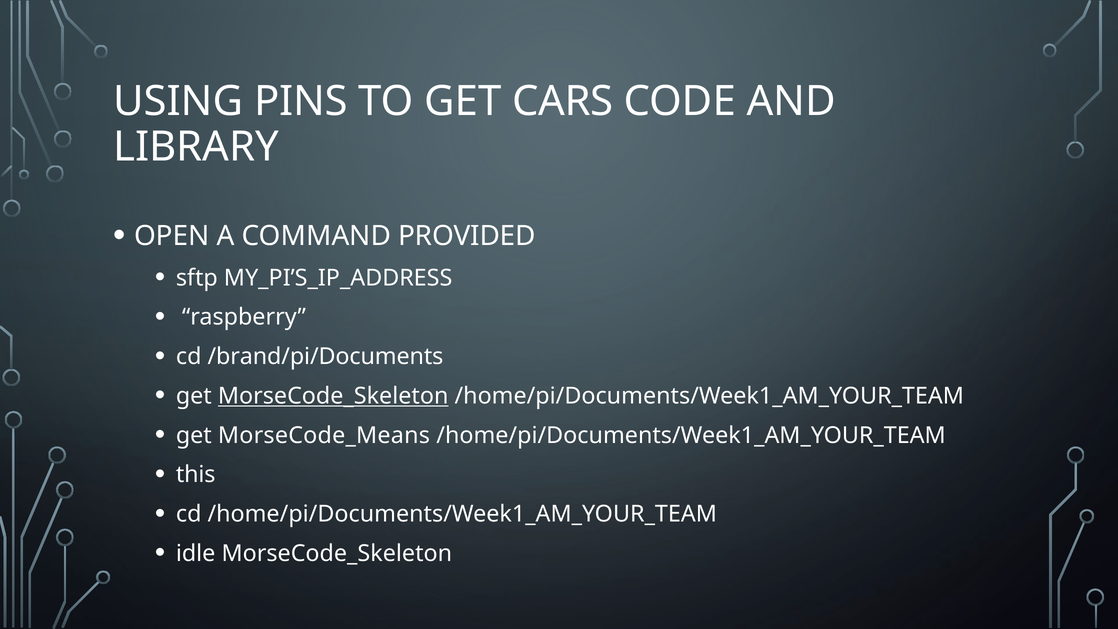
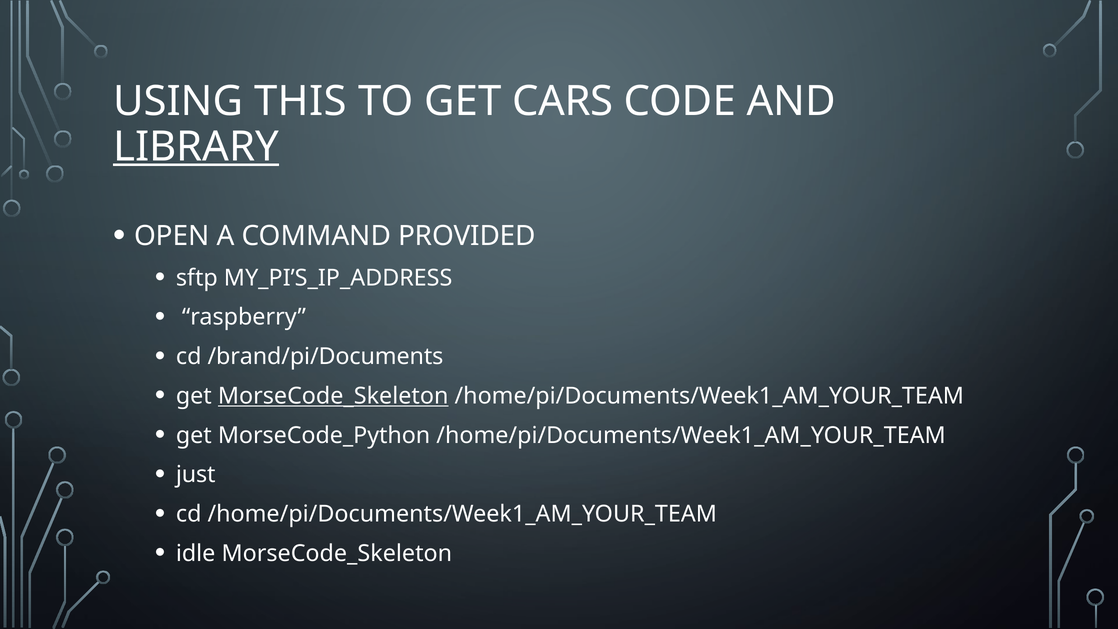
PINS: PINS -> THIS
LIBRARY underline: none -> present
MorseCode_Means: MorseCode_Means -> MorseCode_Python
this: this -> just
